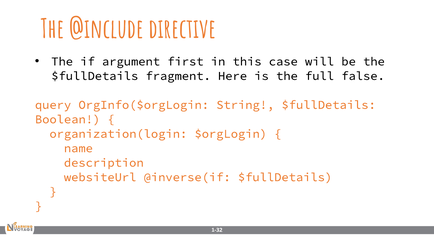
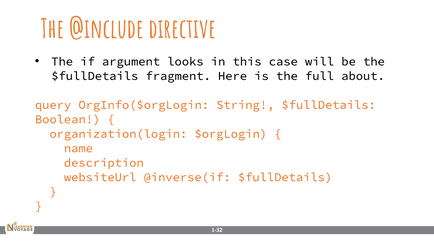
first: first -> looks
false: false -> about
